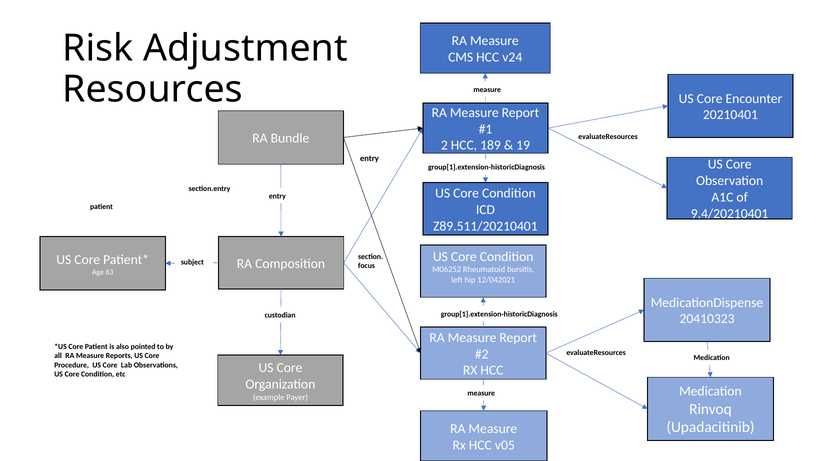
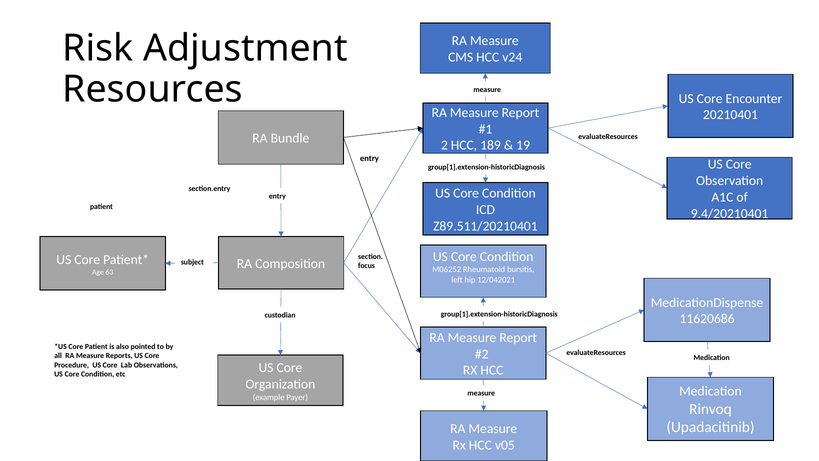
20410323: 20410323 -> 11620686
